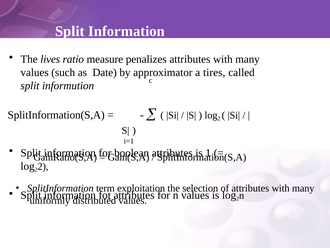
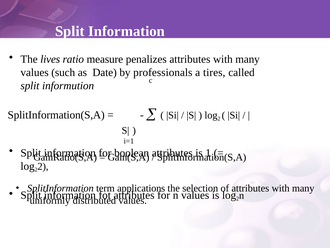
approximator: approximator -> professionals
exploitation: exploitation -> applications
